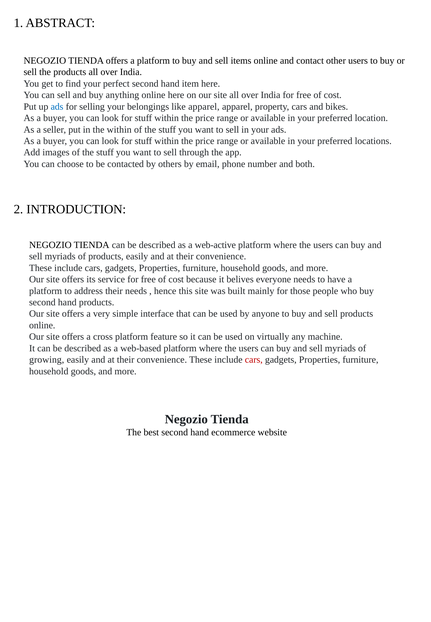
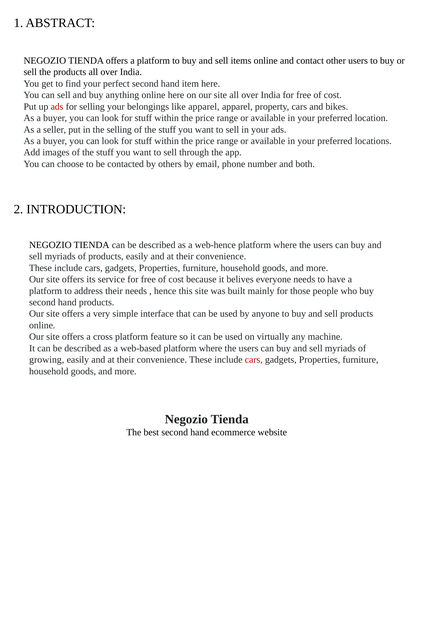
ads at (57, 107) colour: blue -> red
the within: within -> selling
web-active: web-active -> web-hence
